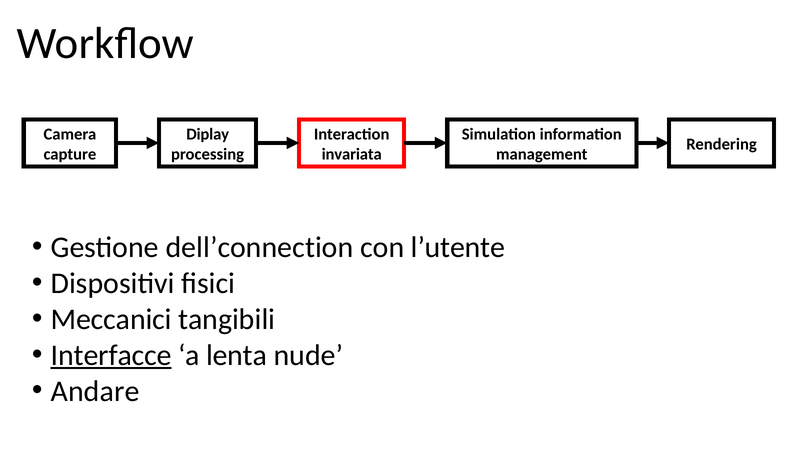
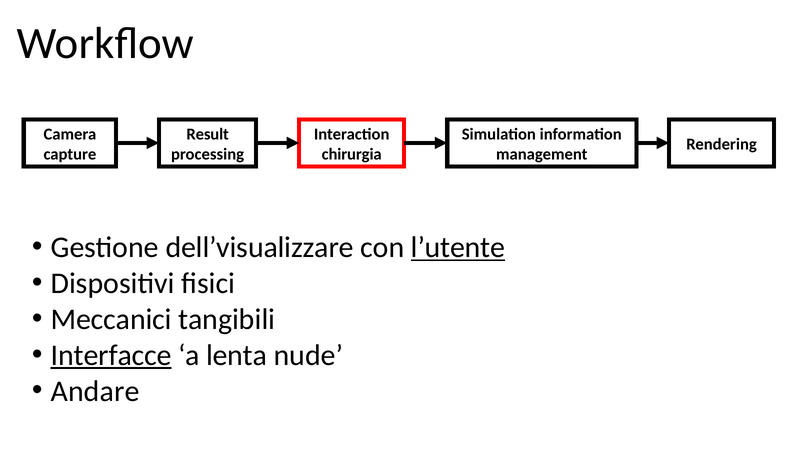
Diplay: Diplay -> Result
invariata: invariata -> chirurgia
dell’connection: dell’connection -> dell’visualizzare
l’utente underline: none -> present
